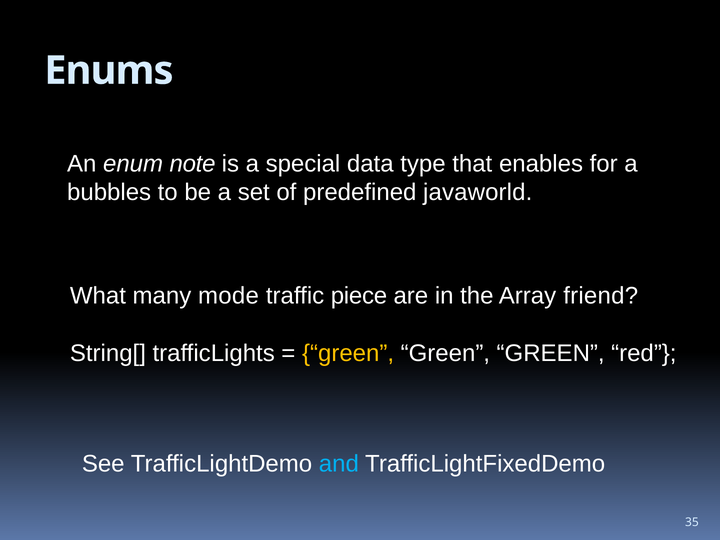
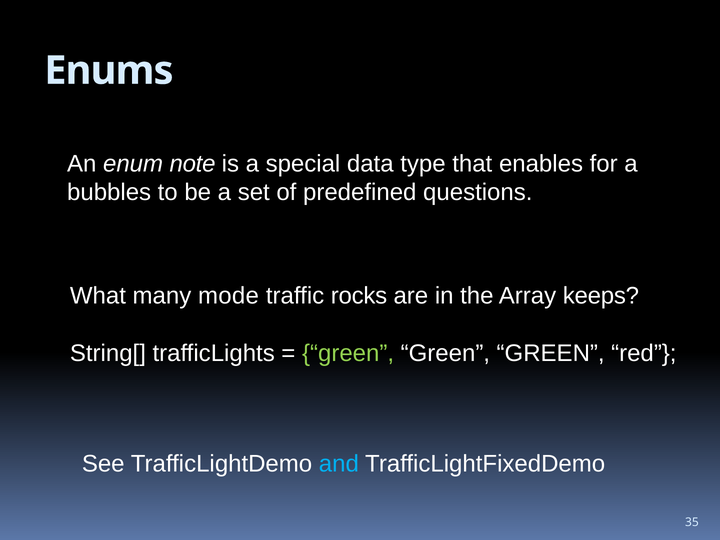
javaworld: javaworld -> questions
piece: piece -> rocks
friend: friend -> keeps
green at (348, 353) colour: yellow -> light green
